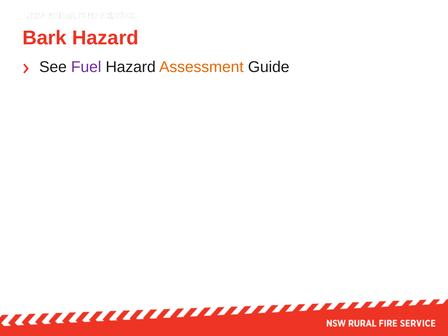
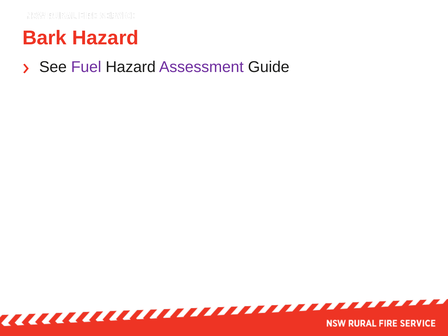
Assessment colour: orange -> purple
